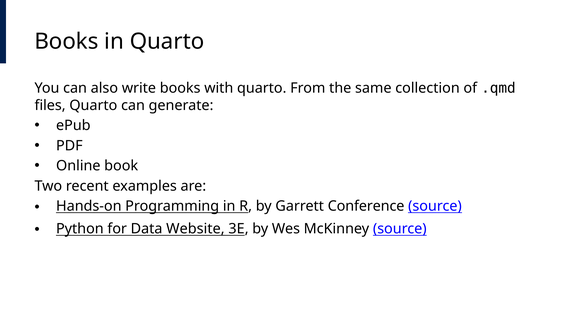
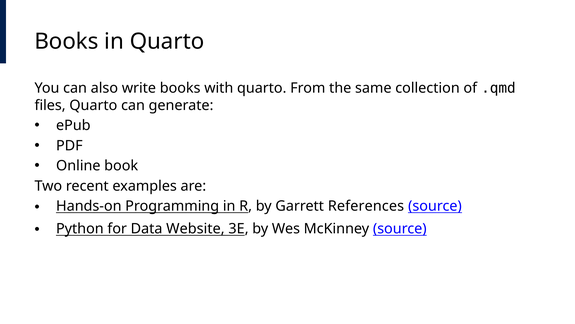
Conference: Conference -> References
